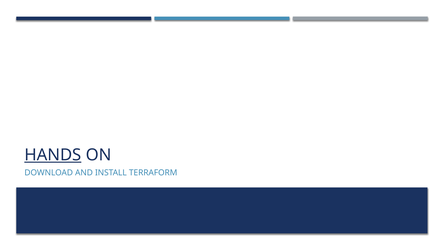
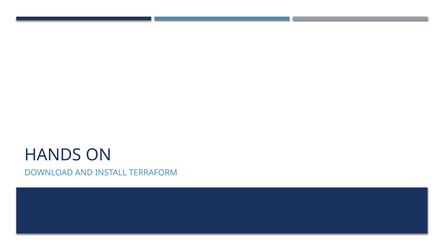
HANDS underline: present -> none
